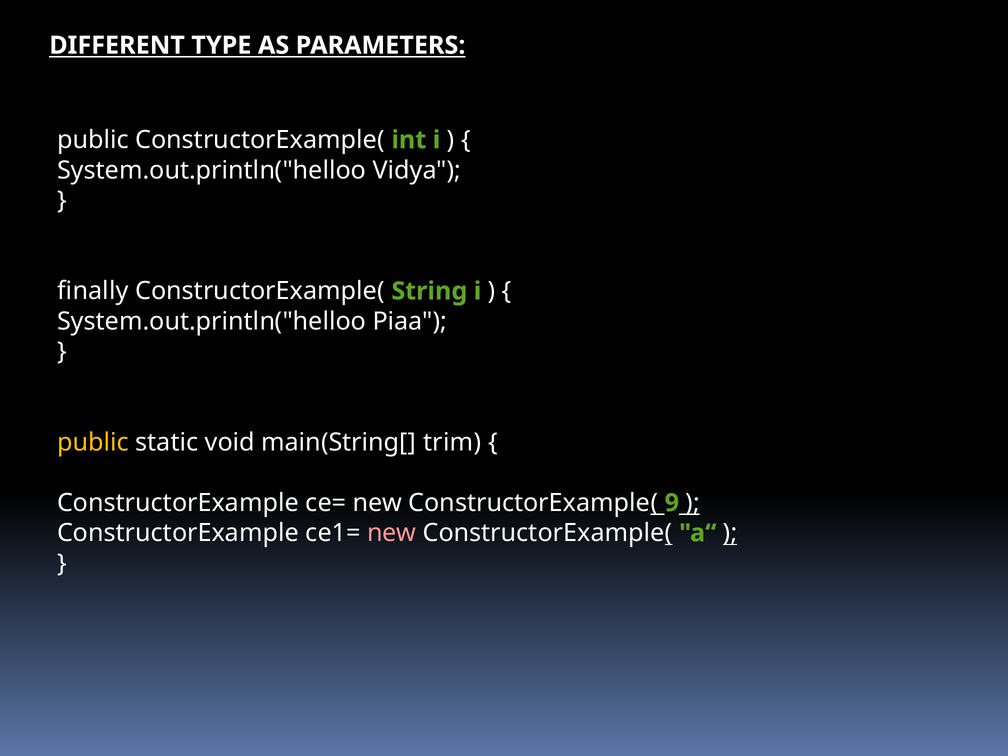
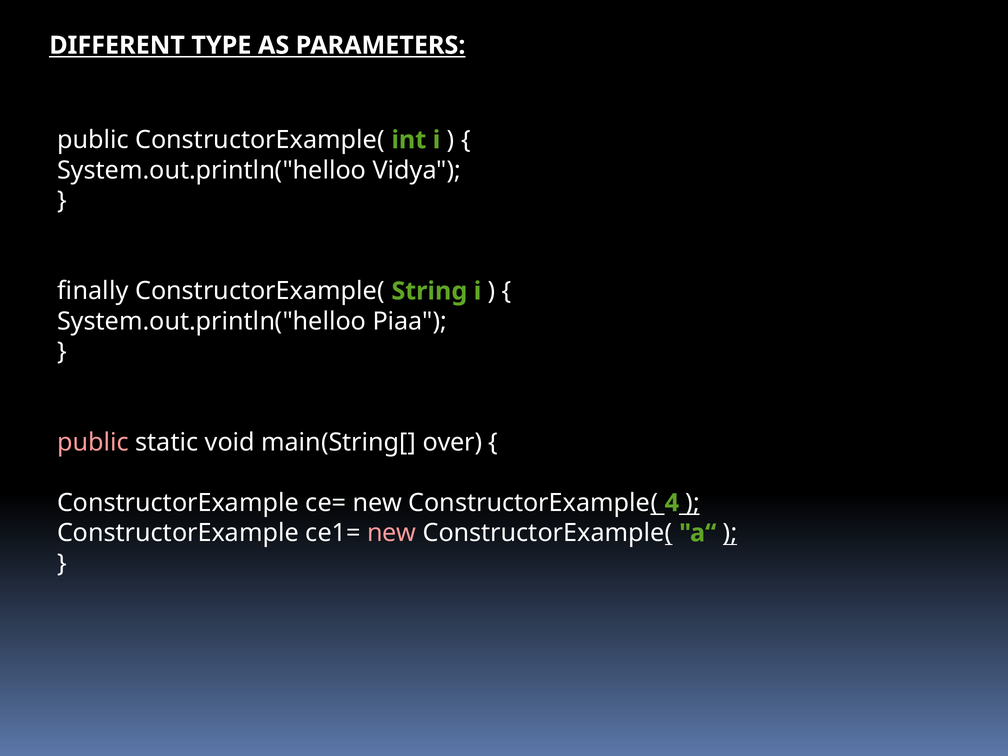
public at (93, 442) colour: yellow -> pink
trim: trim -> over
9: 9 -> 4
